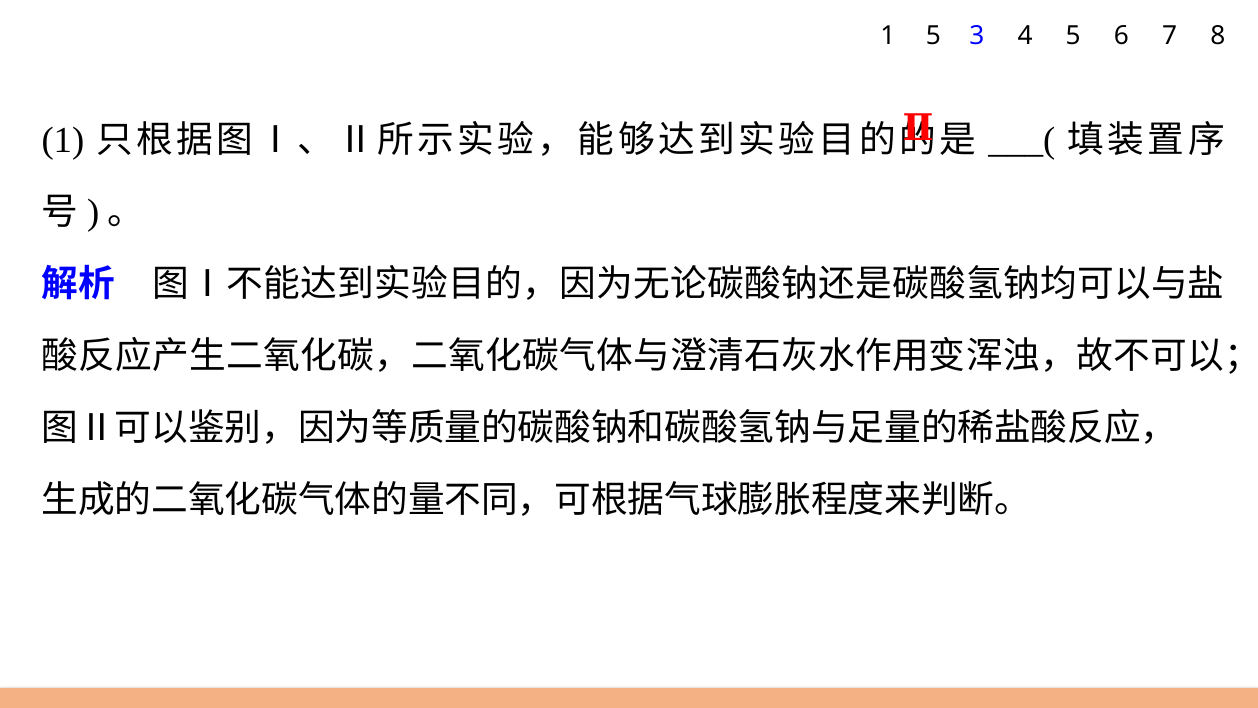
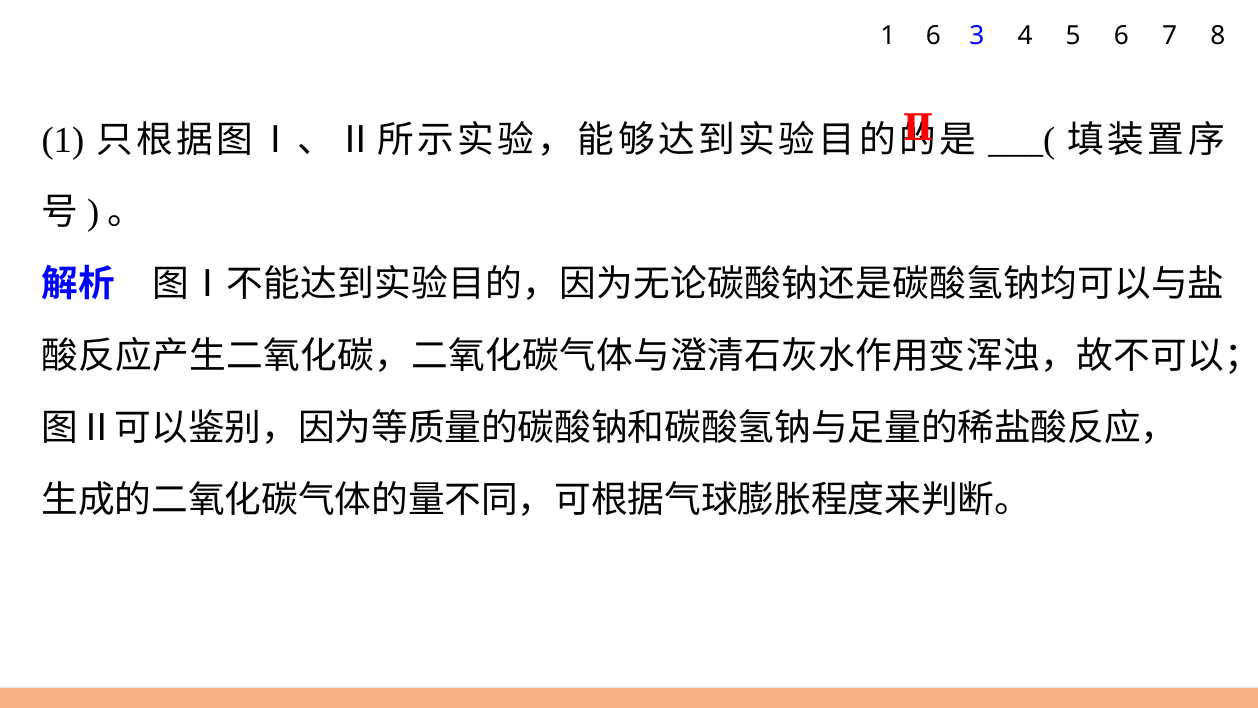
1 5: 5 -> 6
